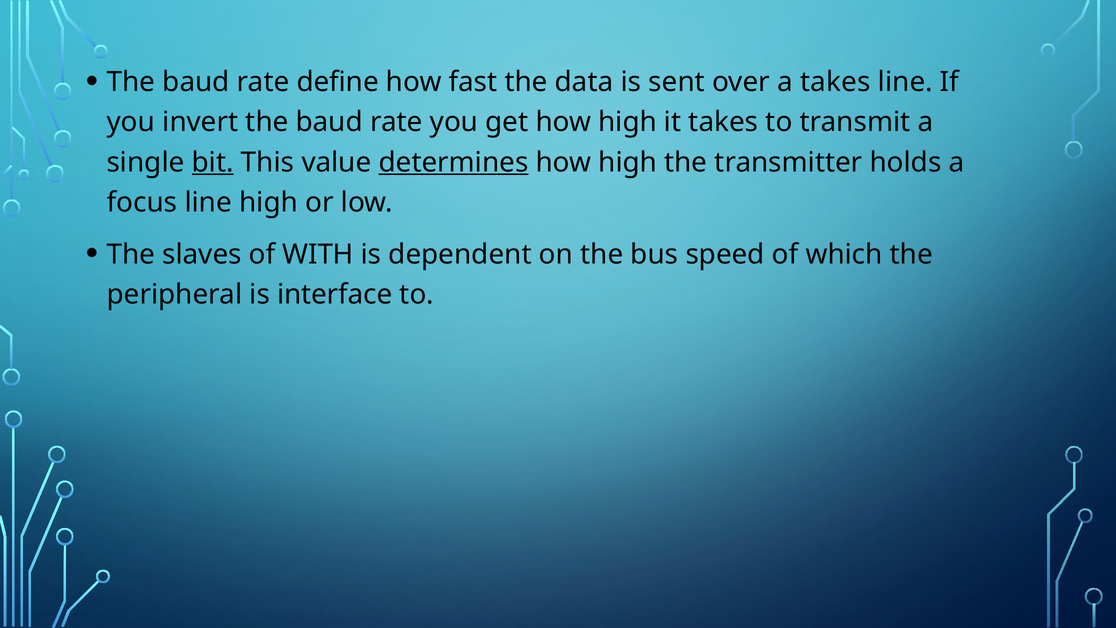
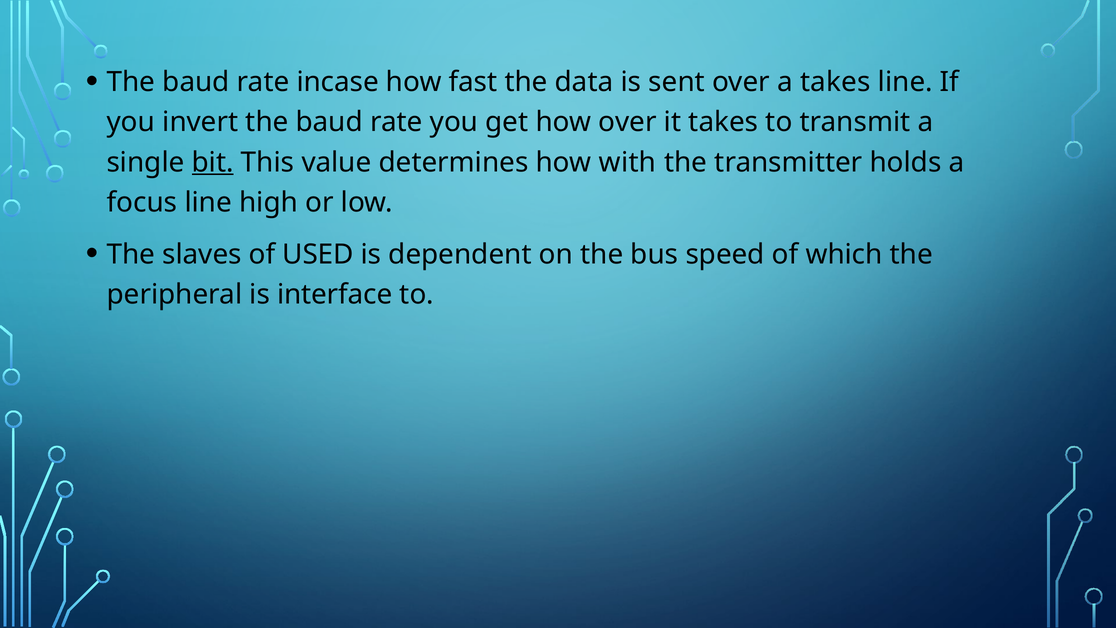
define: define -> incase
get how high: high -> over
determines underline: present -> none
high at (628, 162): high -> with
WITH: WITH -> USED
